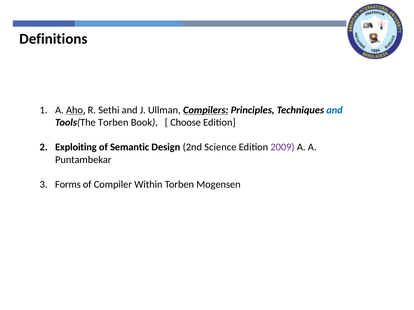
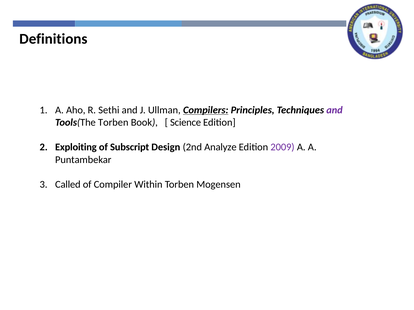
Aho underline: present -> none
and at (335, 110) colour: blue -> purple
Choose: Choose -> Science
Semantic: Semantic -> Subscript
Science: Science -> Analyze
Forms: Forms -> Called
